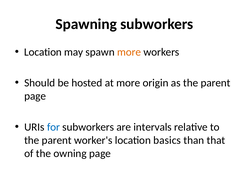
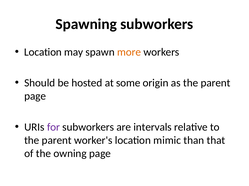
at more: more -> some
for colour: blue -> purple
basics: basics -> mimic
